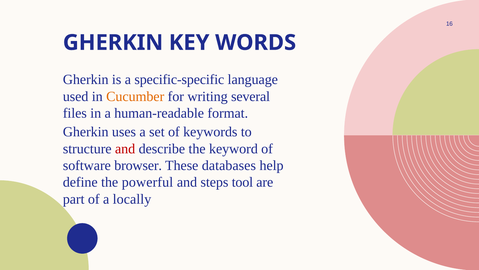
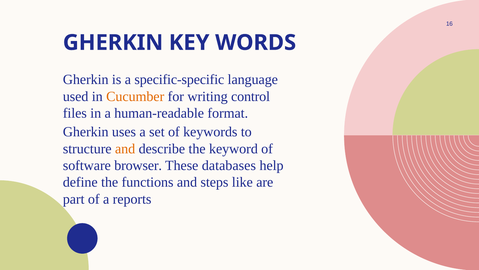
several: several -> control
and at (125, 148) colour: red -> orange
powerful: powerful -> functions
tool: tool -> like
locally: locally -> reports
